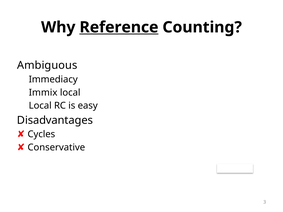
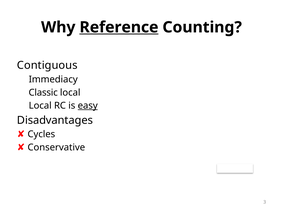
Ambiguous: Ambiguous -> Contiguous
Immix: Immix -> Classic
easy underline: none -> present
